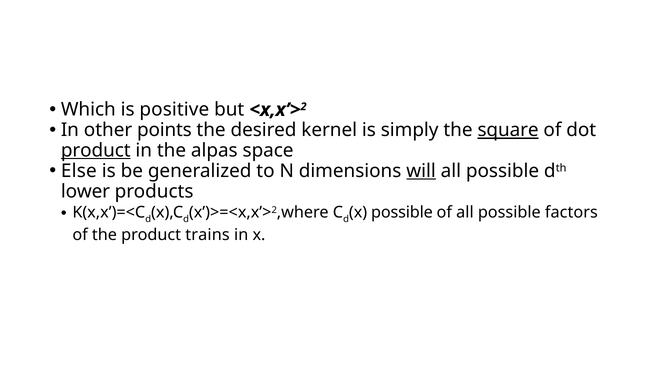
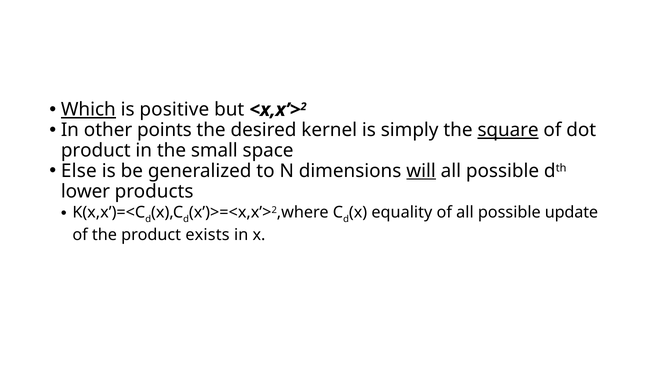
Which underline: none -> present
product at (96, 151) underline: present -> none
alpas: alpas -> small
x possible: possible -> equality
factors: factors -> update
trains: trains -> exists
